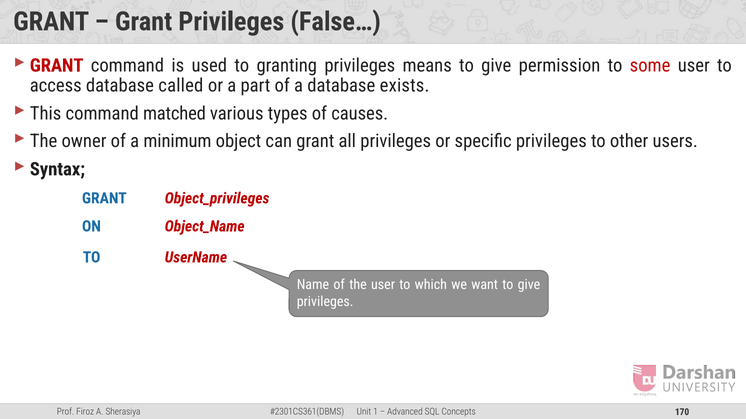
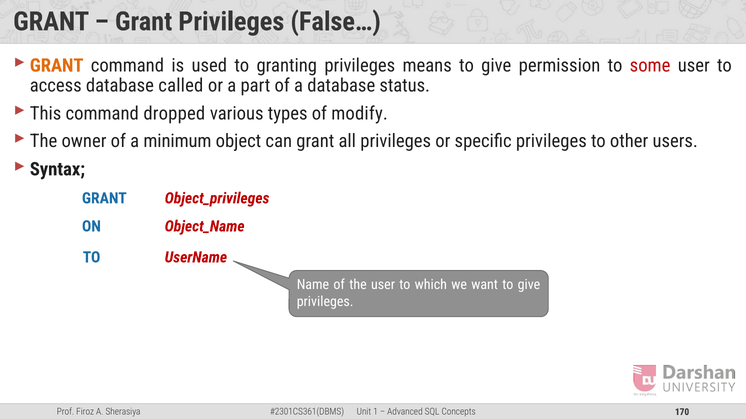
GRANT at (57, 66) colour: red -> orange
exists: exists -> status
matched: matched -> dropped
causes: causes -> modify
